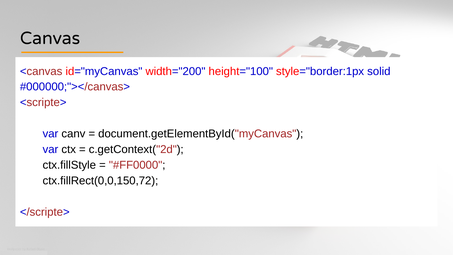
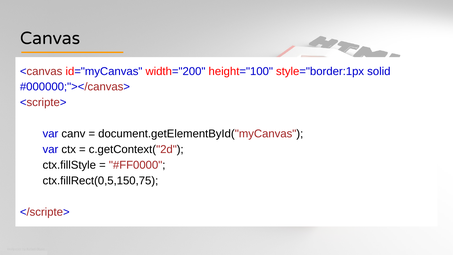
ctx.fillRect(0,0,150,72: ctx.fillRect(0,0,150,72 -> ctx.fillRect(0,5,150,75
